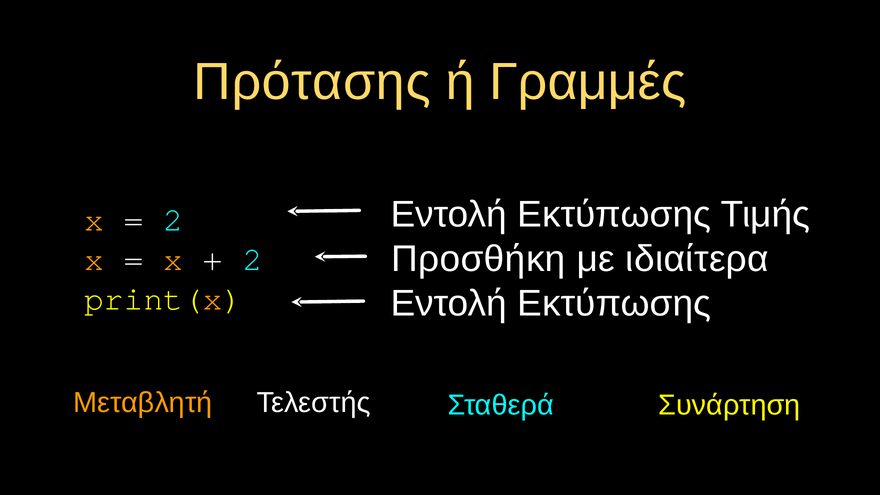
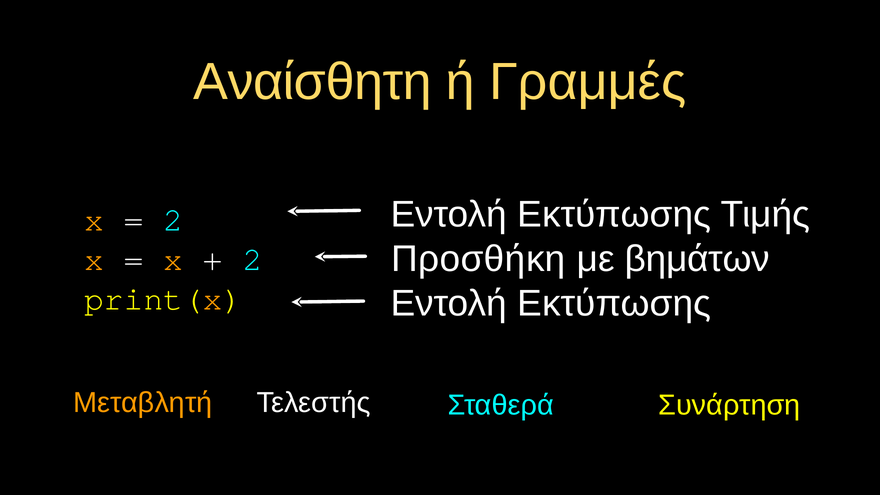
Πρότασης: Πρότασης -> Αναίσθητη
ιδιαίτερα: ιδιαίτερα -> βημάτων
